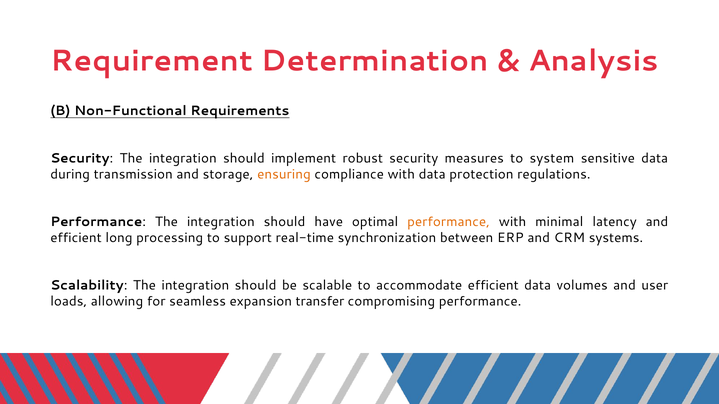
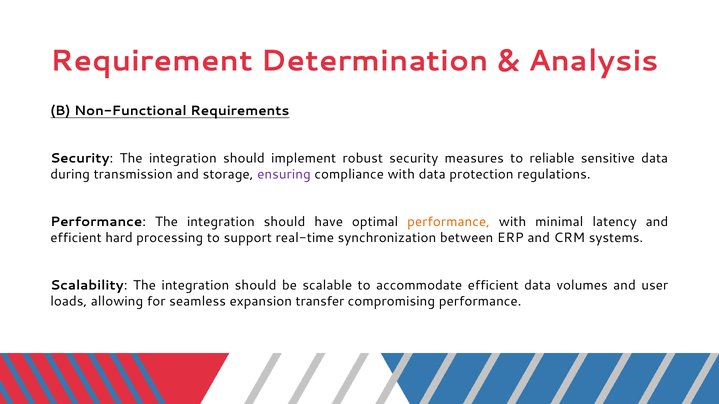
system: system -> reliable
ensuring colour: orange -> purple
long: long -> hard
